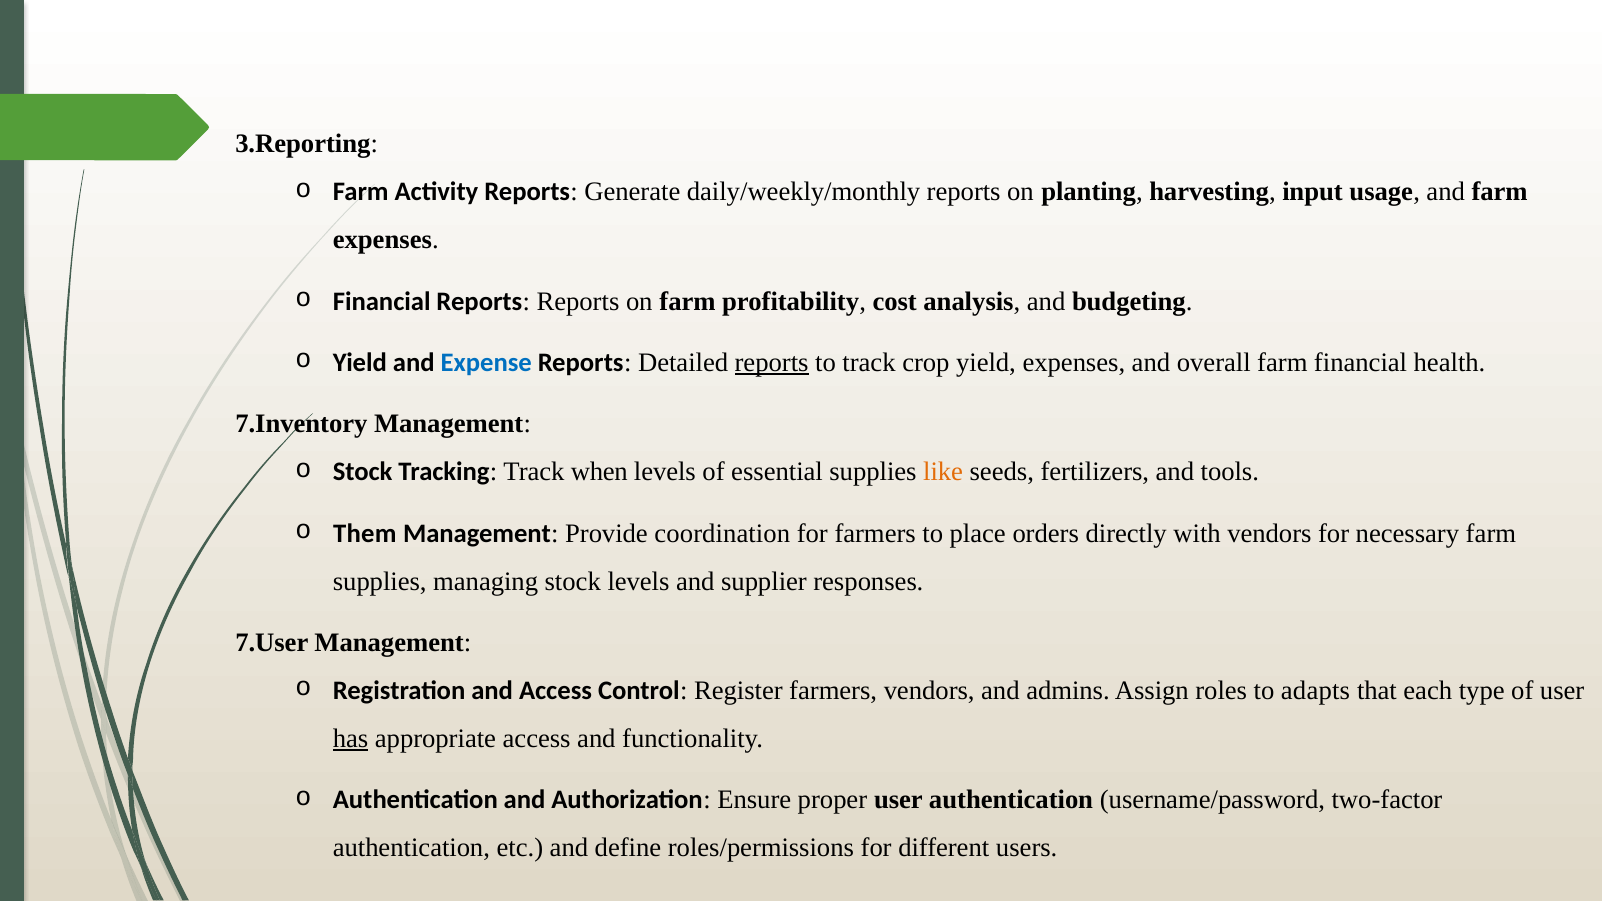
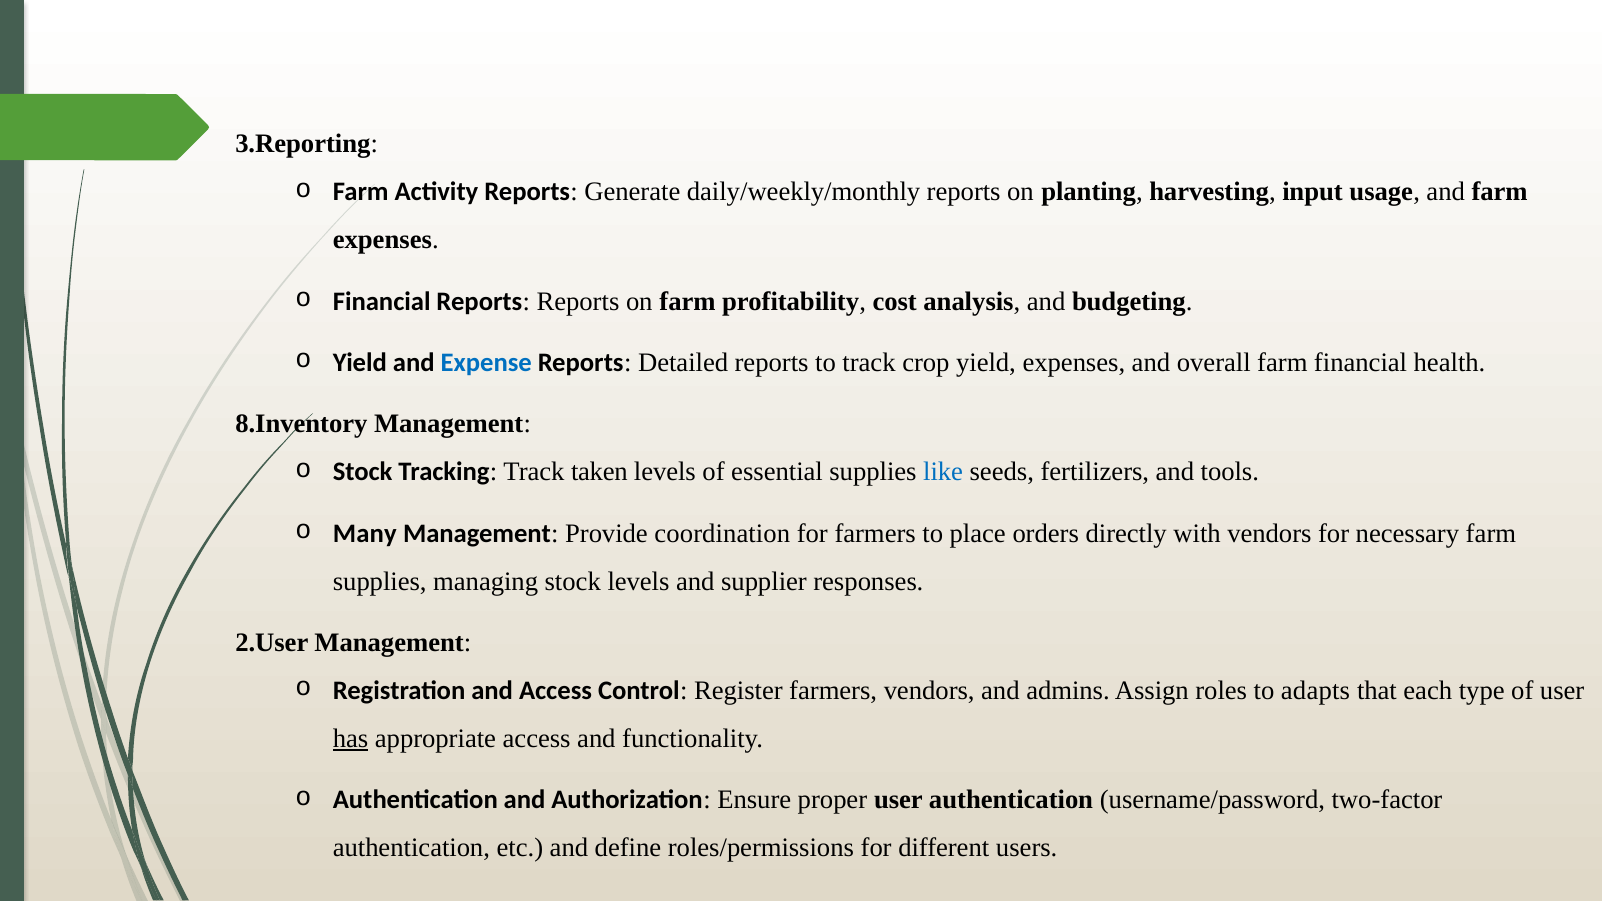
reports at (772, 363) underline: present -> none
7.Inventory: 7.Inventory -> 8.Inventory
when: when -> taken
like colour: orange -> blue
Them: Them -> Many
7.User: 7.User -> 2.User
